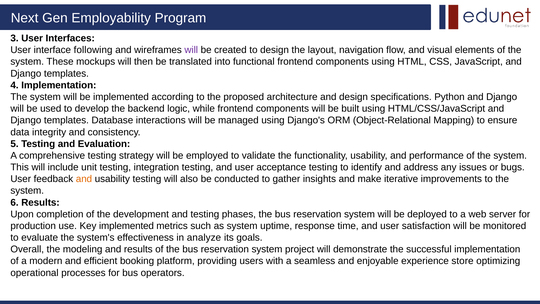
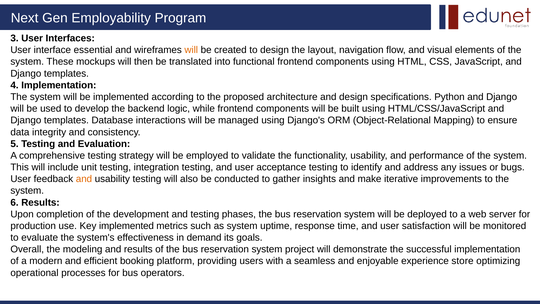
following: following -> essential
will at (191, 50) colour: purple -> orange
analyze: analyze -> demand
